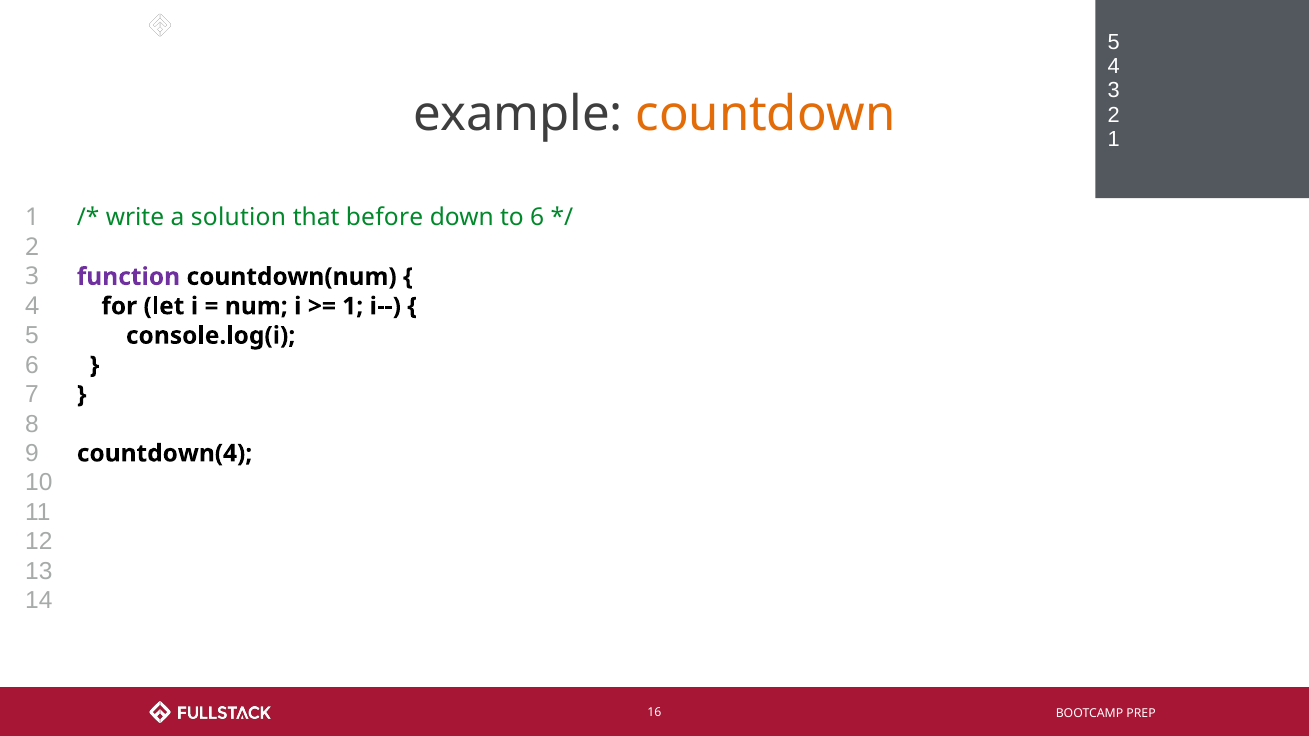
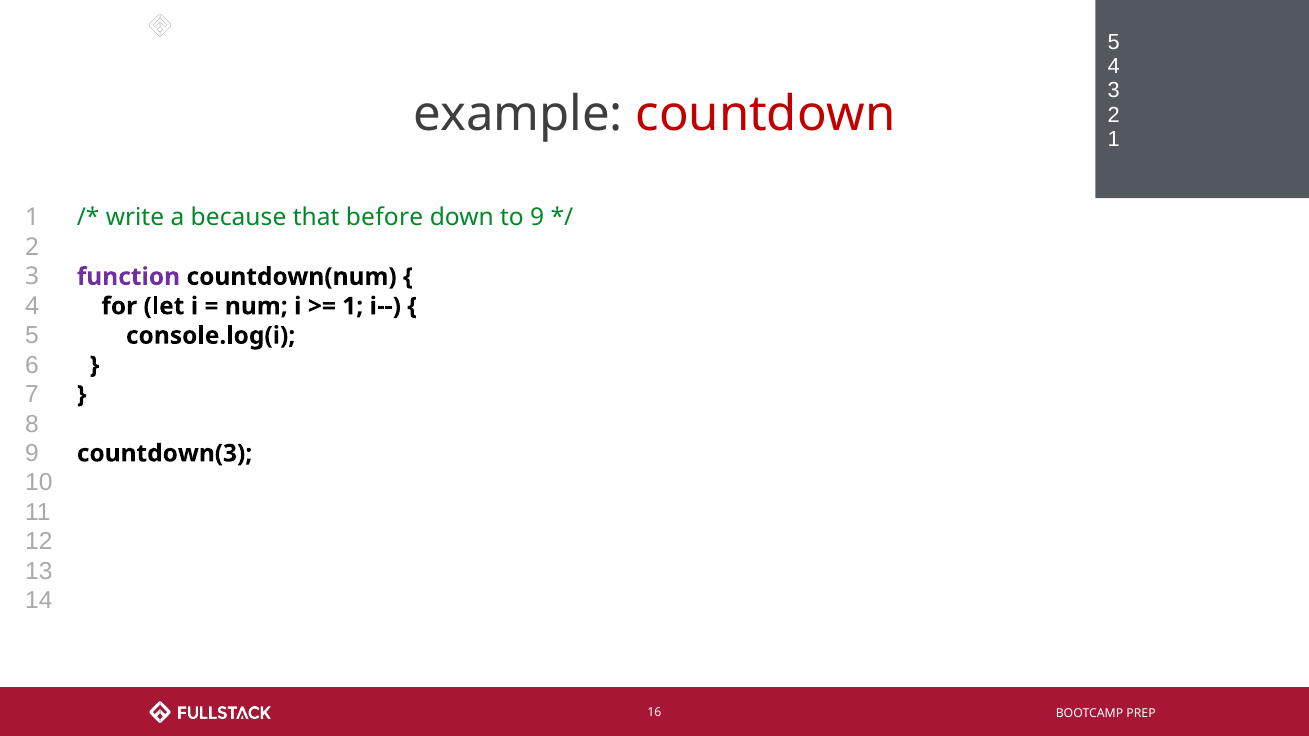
countdown colour: orange -> red
solution: solution -> because
to 6: 6 -> 9
countdown(4: countdown(4 -> countdown(3
